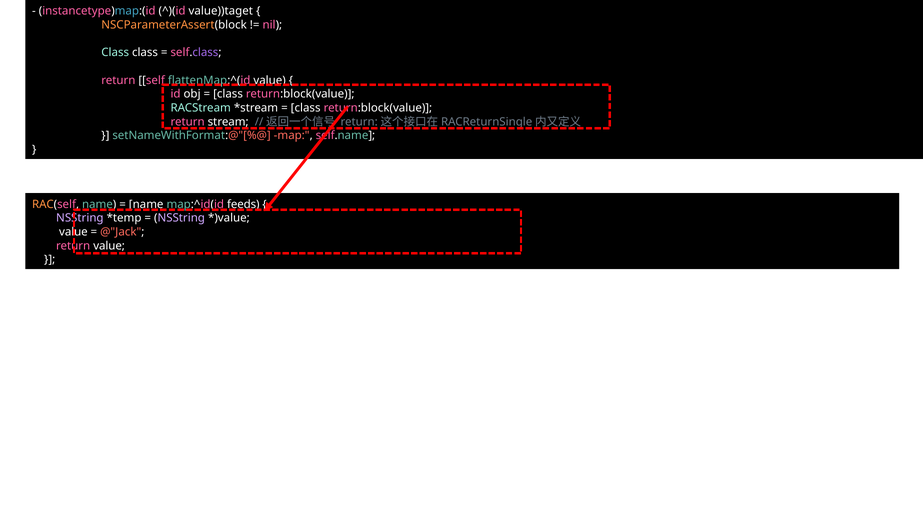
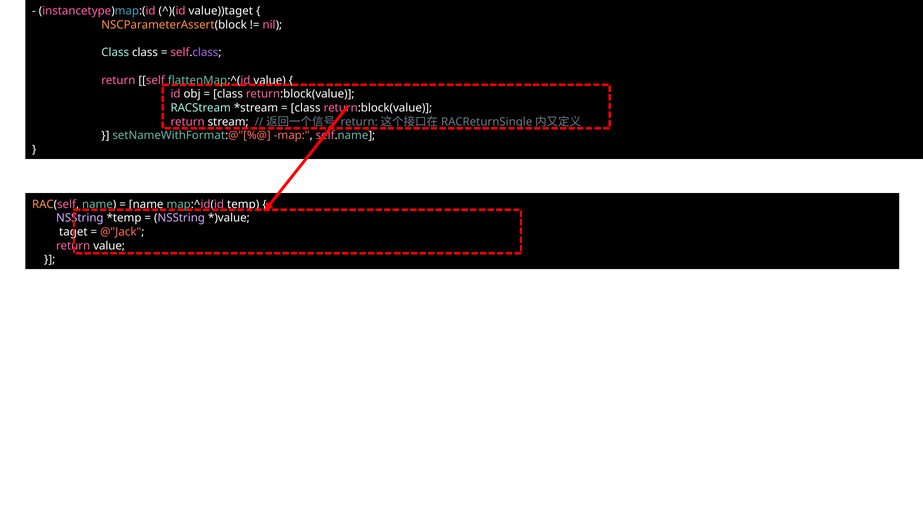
feeds: feeds -> temp
value at (73, 232): value -> taget
